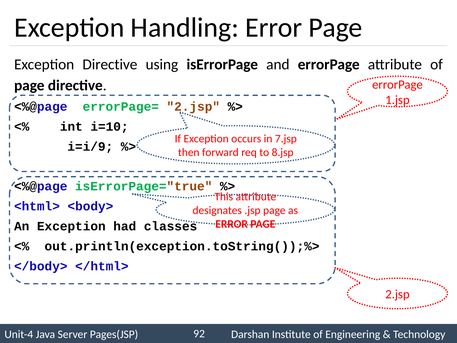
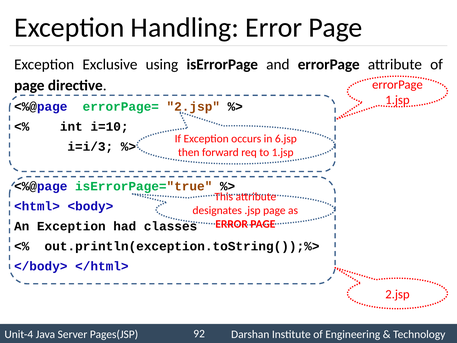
Exception Directive: Directive -> Exclusive
7.jsp: 7.jsp -> 6.jsp
i=i/9: i=i/9 -> i=i/3
to 8.jsp: 8.jsp -> 1.jsp
